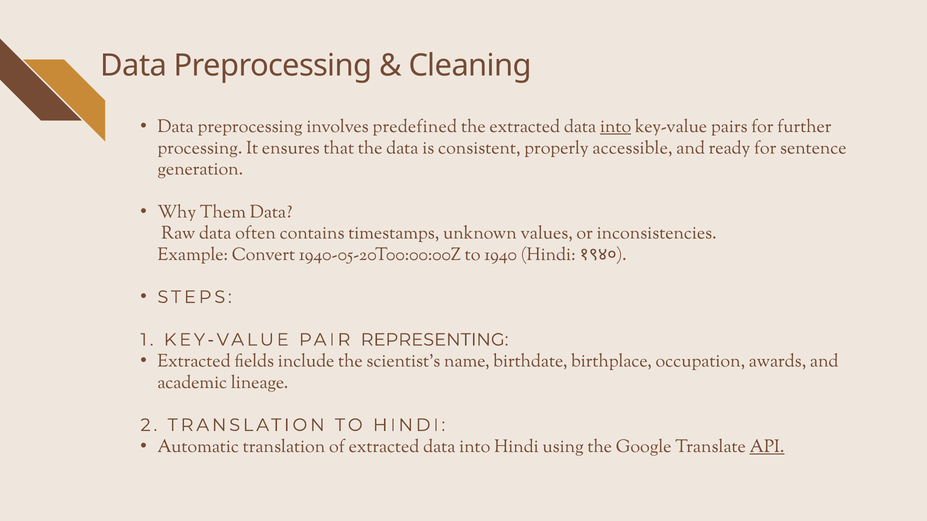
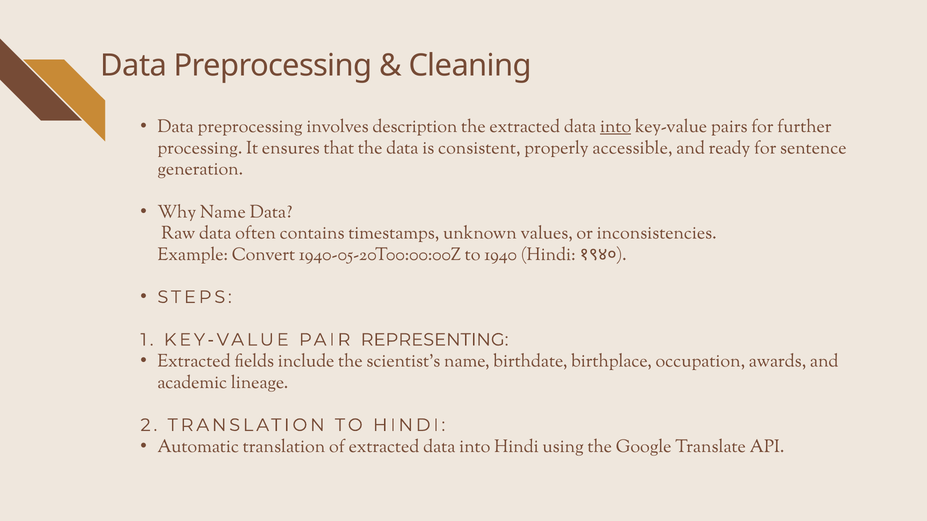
predefined: predefined -> description
Why Them: Them -> Name
API underline: present -> none
